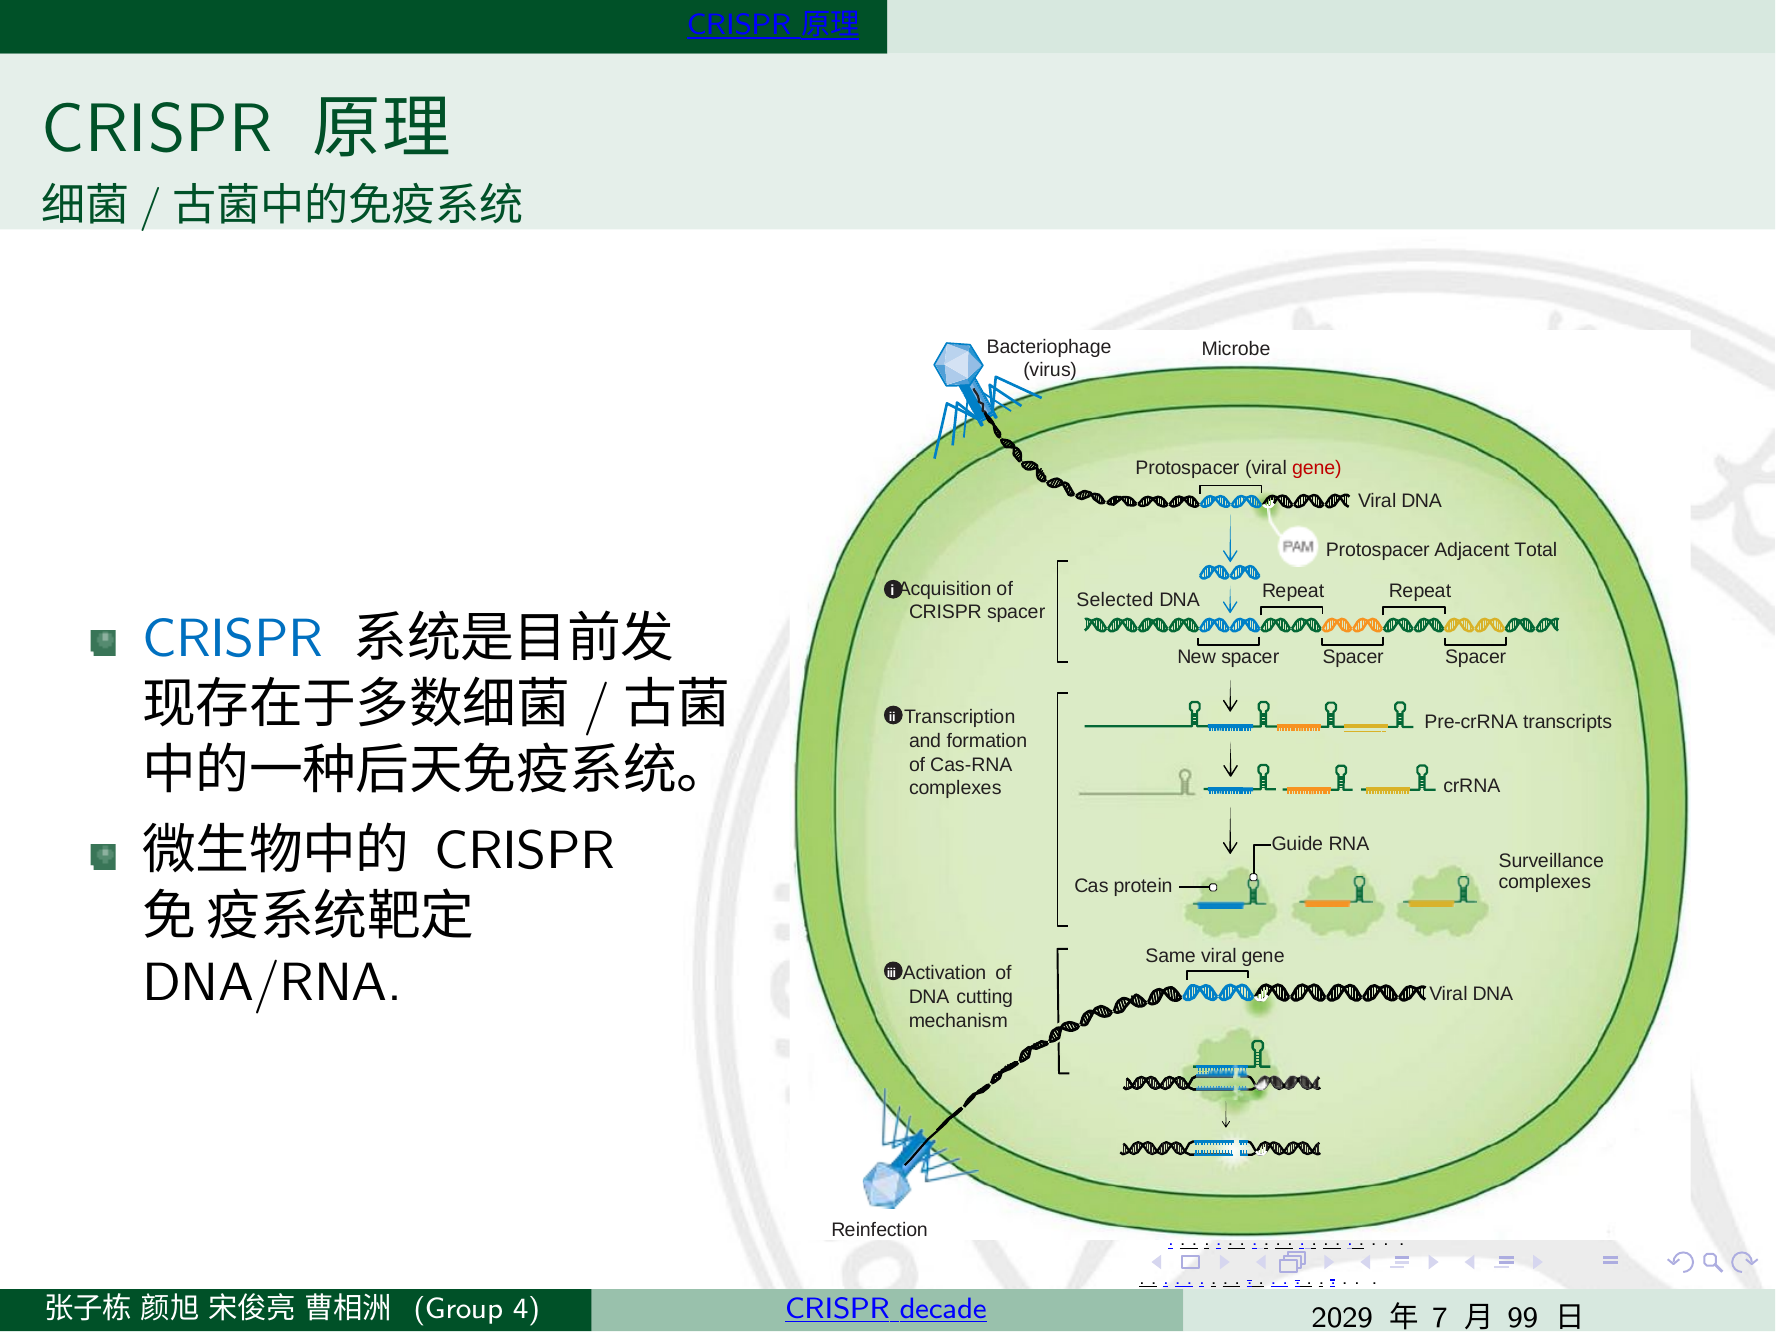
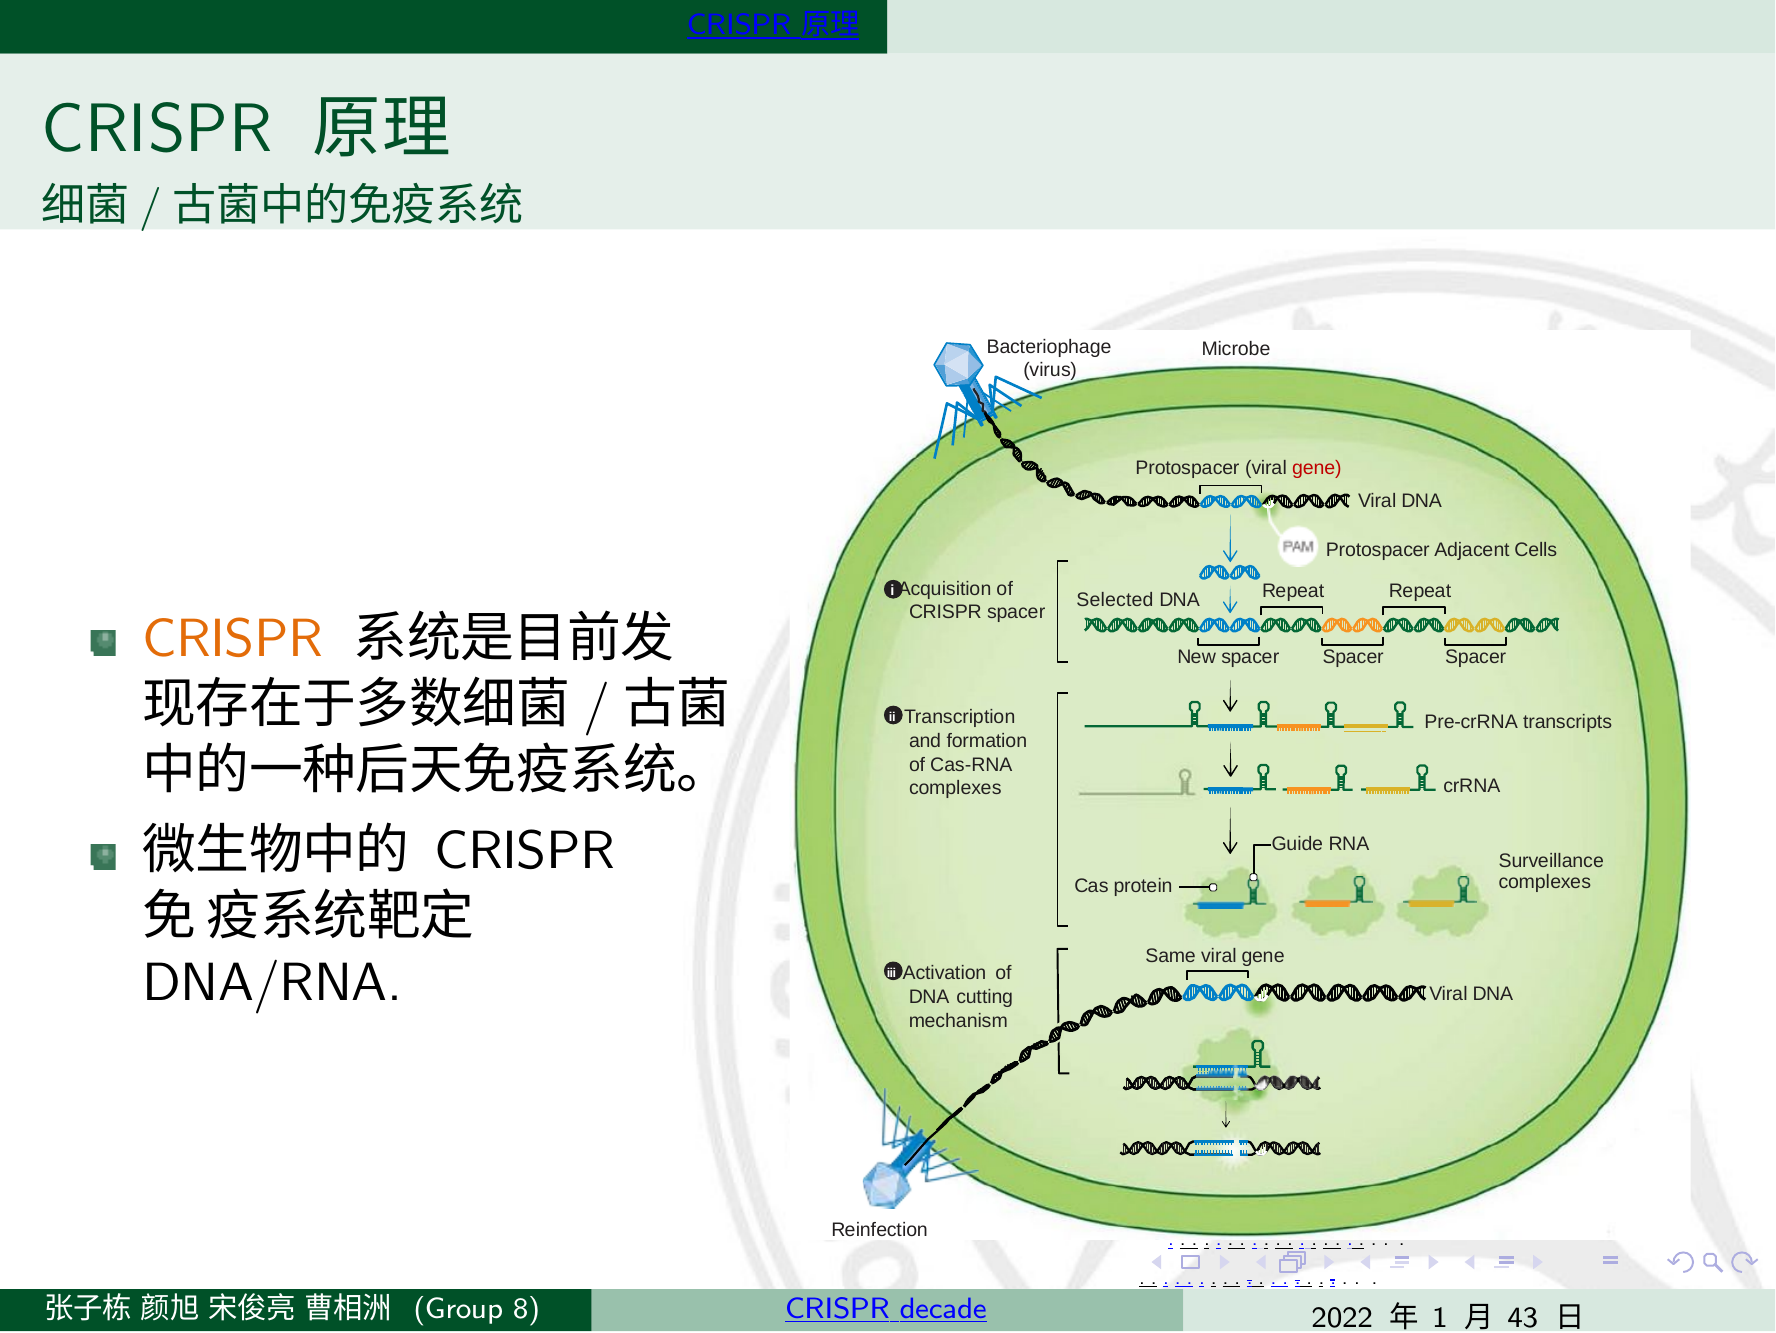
Total: Total -> Cells
CRISPR at (233, 639) colour: blue -> orange
Group 4: 4 -> 8
2029: 2029 -> 2022
7: 7 -> 1
99: 99 -> 43
